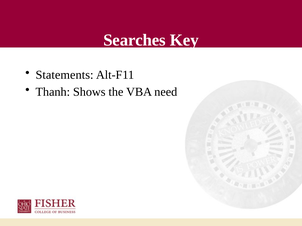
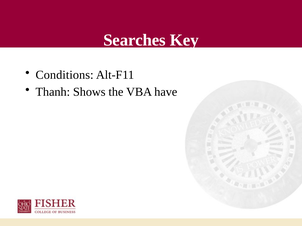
Statements: Statements -> Conditions
need: need -> have
